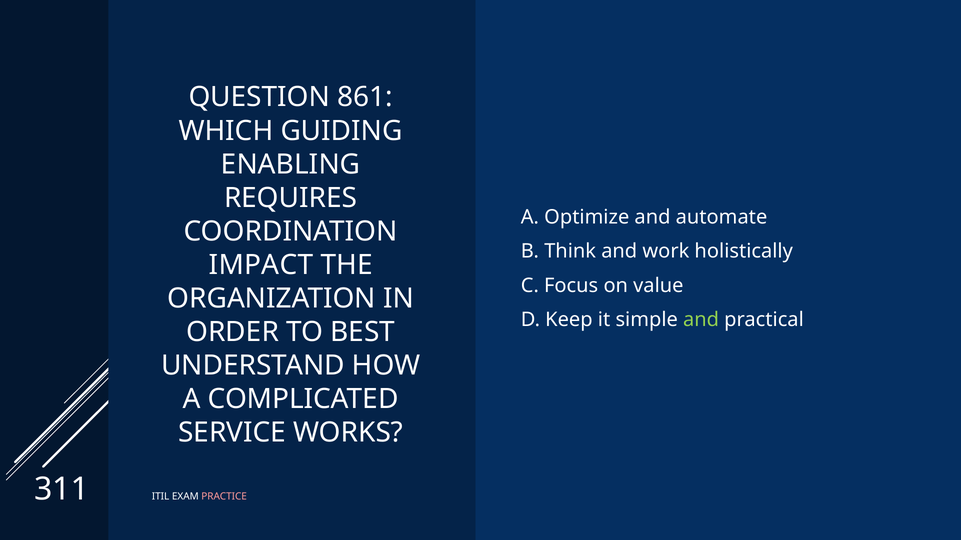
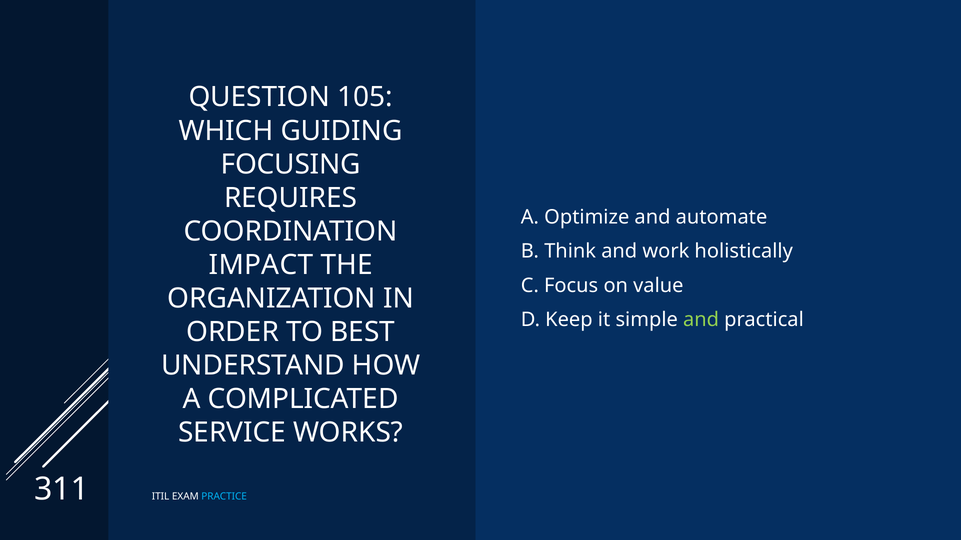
861: 861 -> 105
ENABLING: ENABLING -> FOCUSING
PRACTICE colour: pink -> light blue
